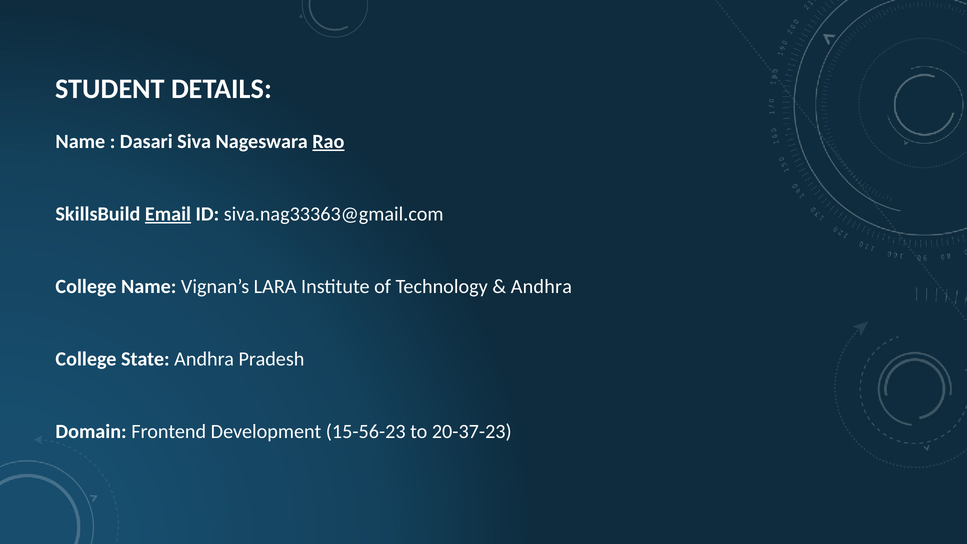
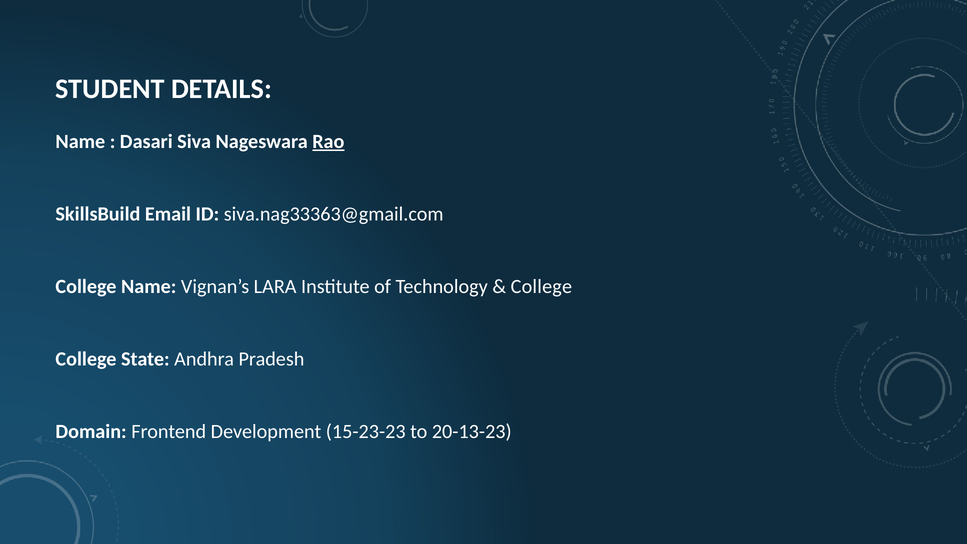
Email underline: present -> none
Andhra at (541, 287): Andhra -> College
15-56-23: 15-56-23 -> 15-23-23
20-37-23: 20-37-23 -> 20-13-23
